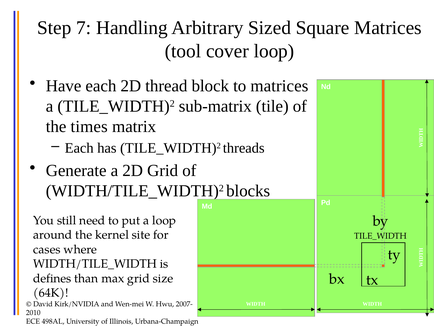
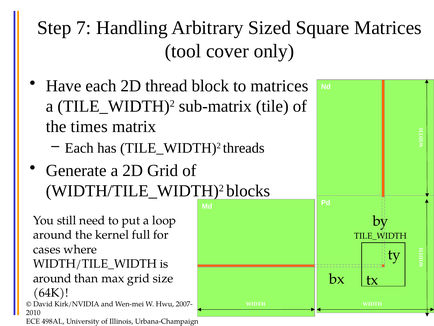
cover loop: loop -> only
site: site -> full
defines at (52, 278): defines -> around
